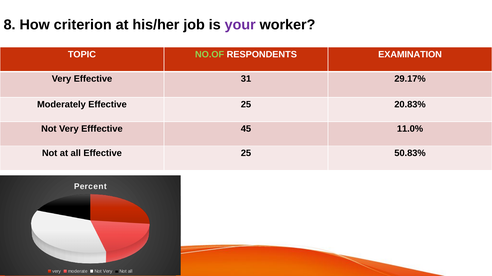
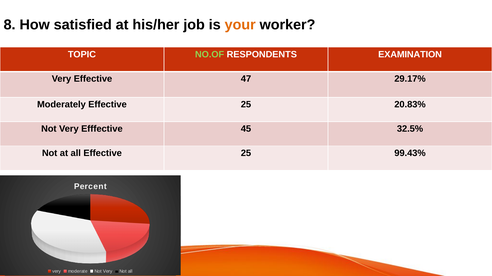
criterion: criterion -> satisfied
your colour: purple -> orange
31: 31 -> 47
11.0%: 11.0% -> 32.5%
50.83%: 50.83% -> 99.43%
